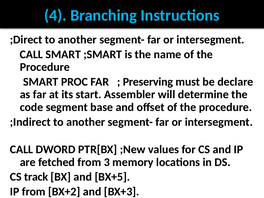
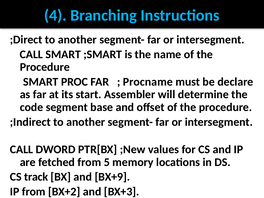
Preserving: Preserving -> Procname
3: 3 -> 5
BX+5: BX+5 -> BX+9
